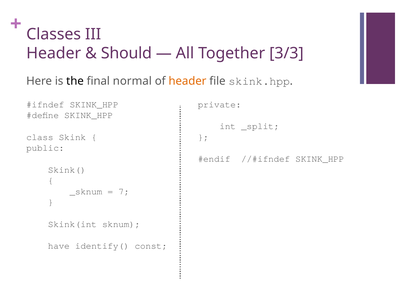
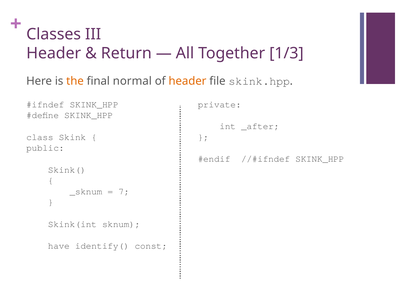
Should: Should -> Return
3/3: 3/3 -> 1/3
the colour: black -> orange
_split: _split -> _after
